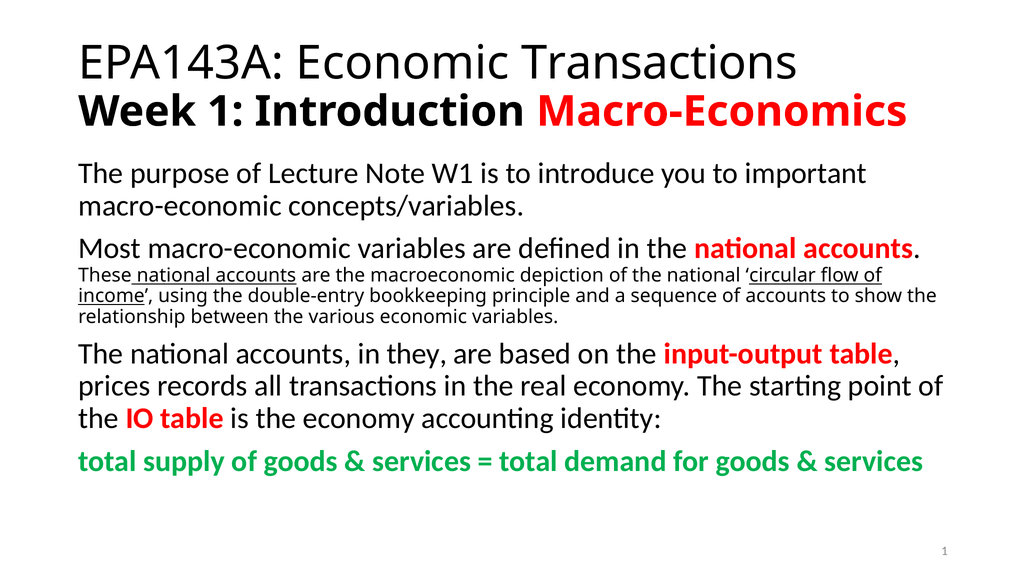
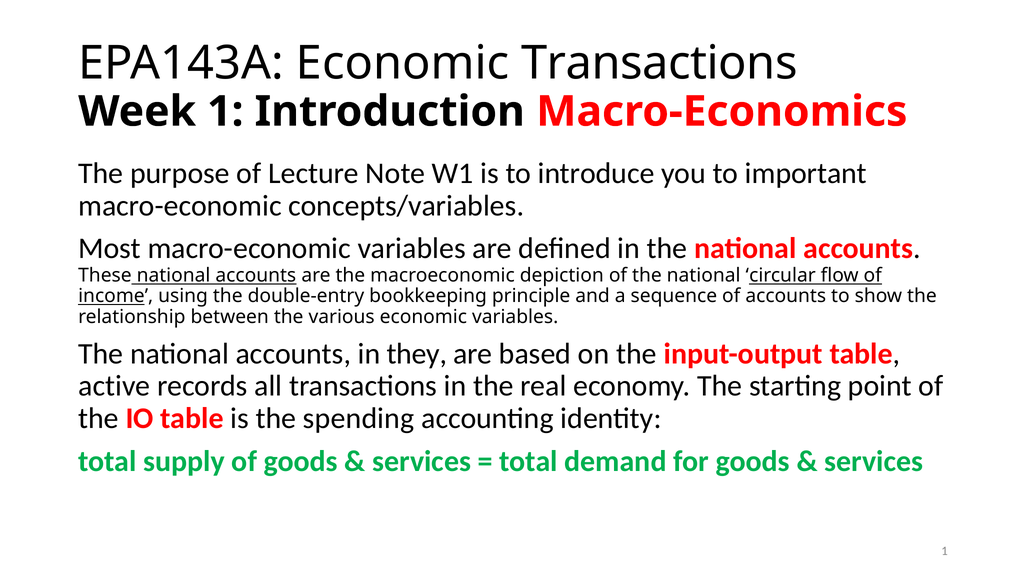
prices: prices -> active
the economy: economy -> spending
